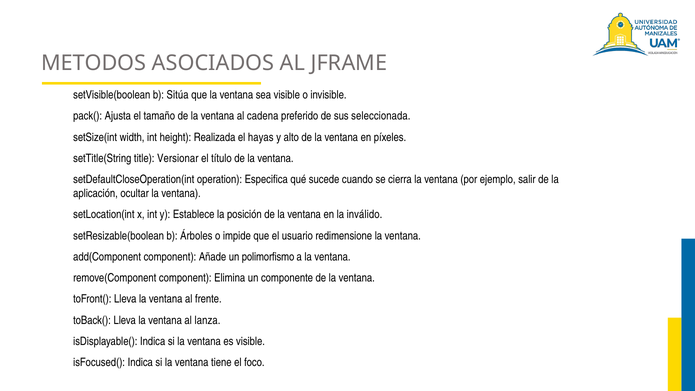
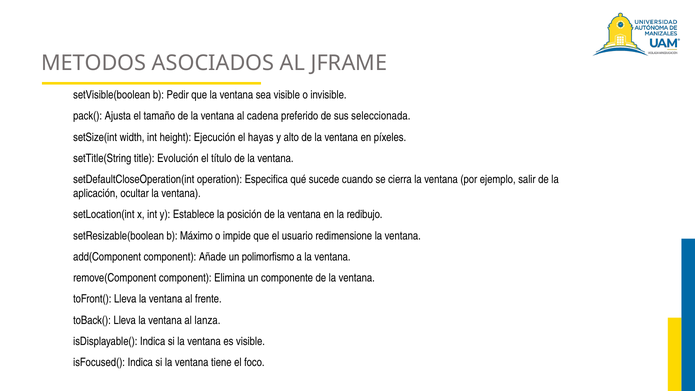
Sitúa: Sitúa -> Pedir
Realizada: Realizada -> Ejecución
Versionar: Versionar -> Evolución
inválido: inválido -> redibujo
Árboles: Árboles -> Máximo
